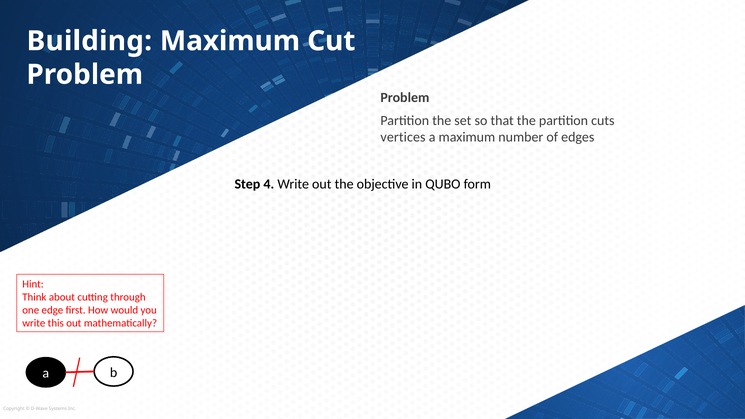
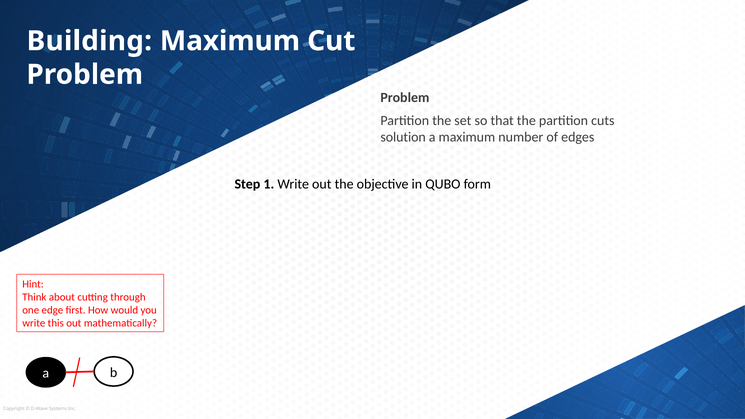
vertices: vertices -> solution
4: 4 -> 1
